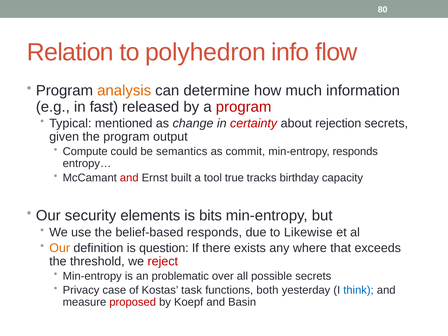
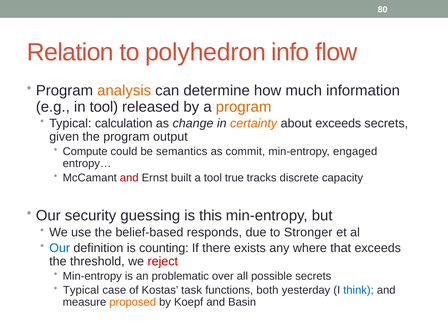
in fast: fast -> tool
program at (244, 107) colour: red -> orange
mentioned: mentioned -> calculation
certainty colour: red -> orange
about rejection: rejection -> exceeds
min-entropy responds: responds -> engaged
birthday: birthday -> discrete
elements: elements -> guessing
bits: bits -> this
Likewise: Likewise -> Stronger
Our at (60, 248) colour: orange -> blue
question: question -> counting
Privacy at (81, 290): Privacy -> Typical
proposed colour: red -> orange
